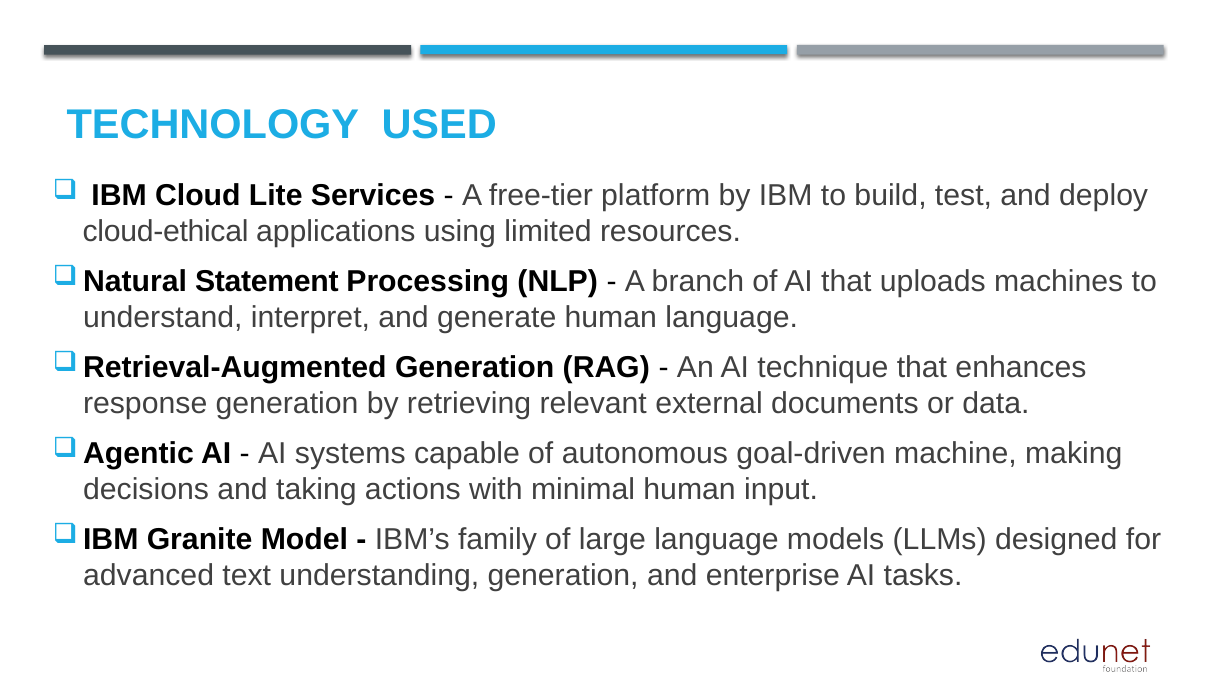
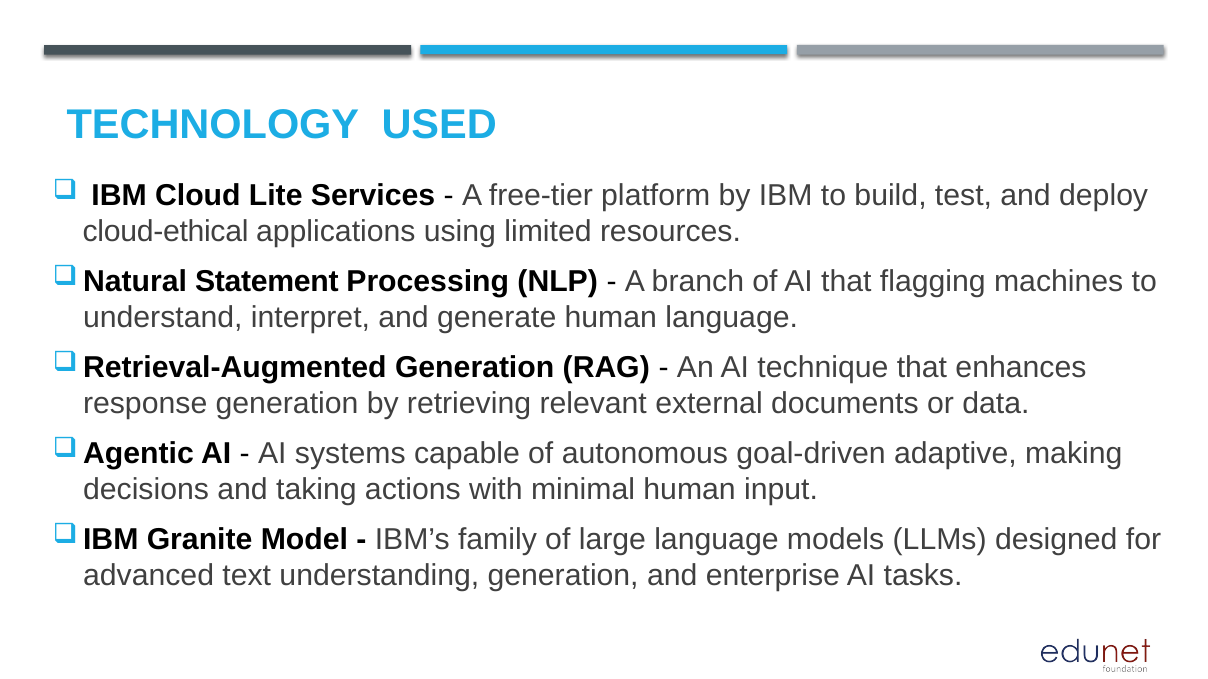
uploads: uploads -> flagging
machine: machine -> adaptive
